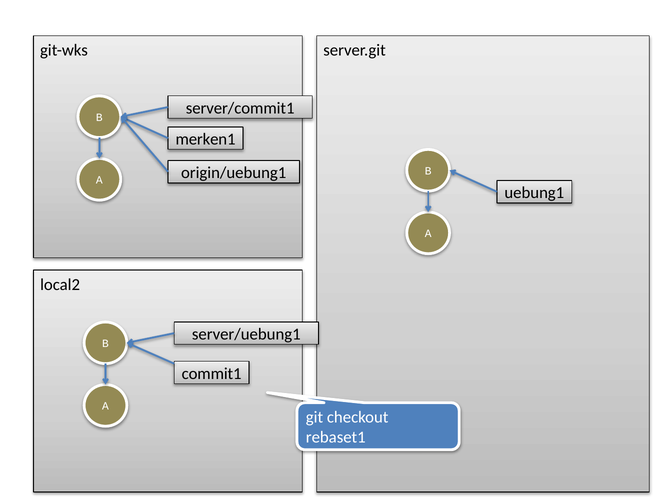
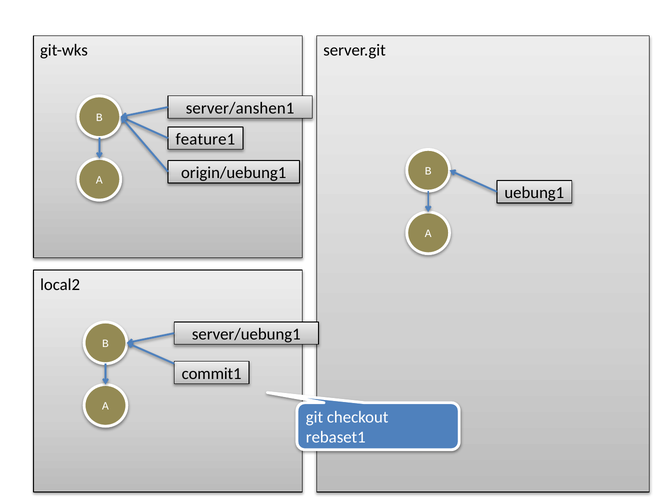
server/commit1: server/commit1 -> server/anshen1
merken1: merken1 -> feature1
